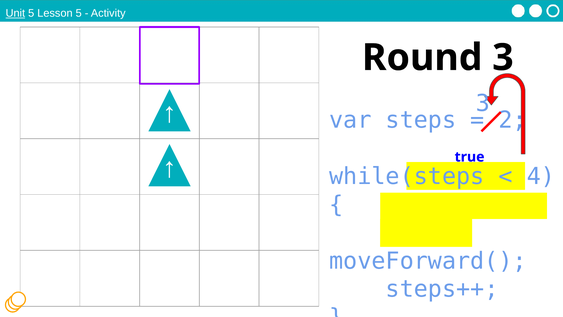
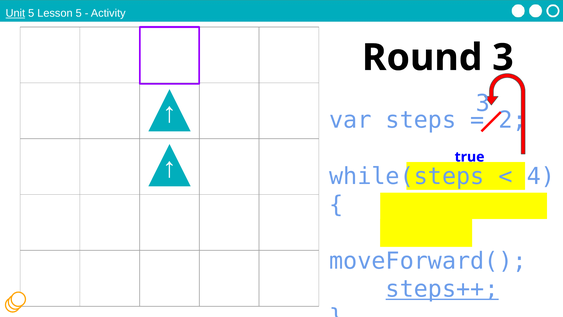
steps++ underline: none -> present
